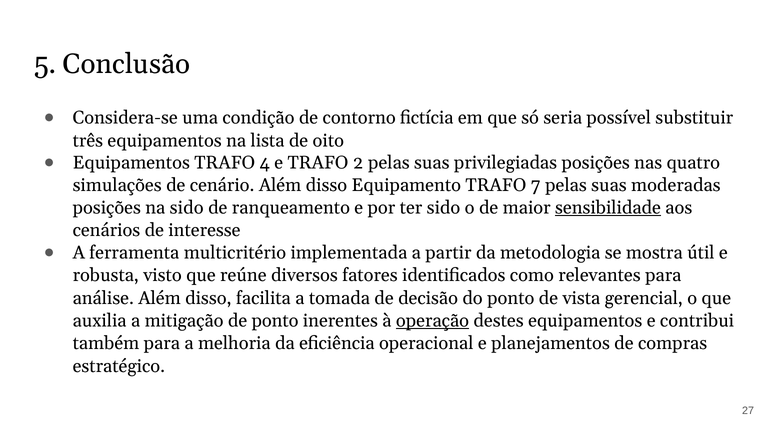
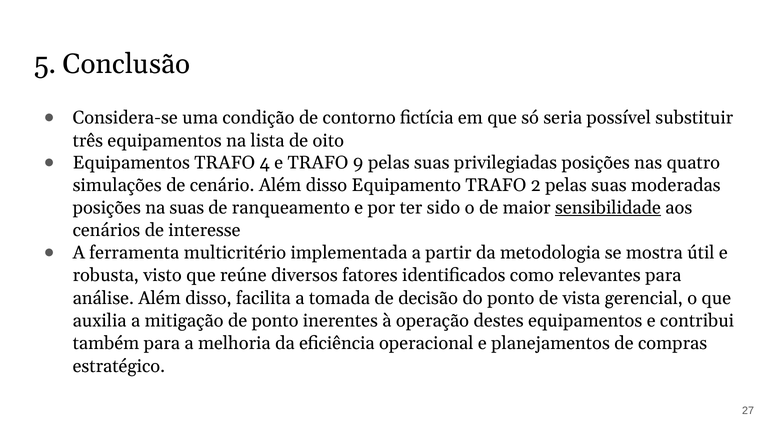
2: 2 -> 9
7: 7 -> 2
na sido: sido -> suas
operação underline: present -> none
